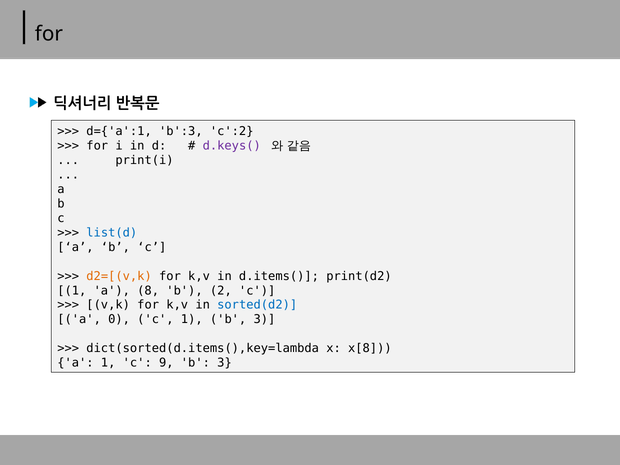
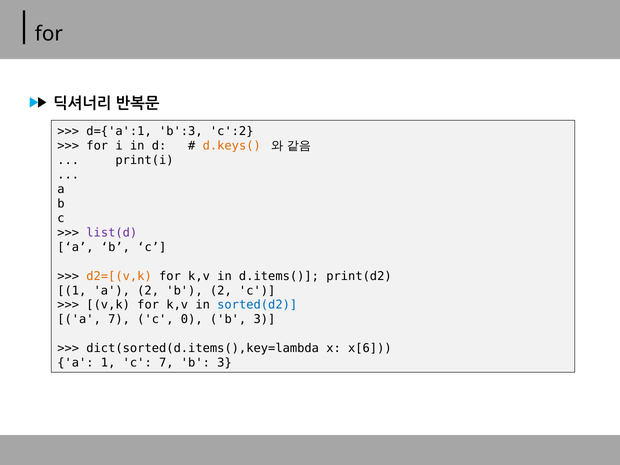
d.keys( colour: purple -> orange
list(d colour: blue -> purple
a 8: 8 -> 2
a 0: 0 -> 7
c 1: 1 -> 0
x[8: x[8 -> x[6
c 9: 9 -> 7
